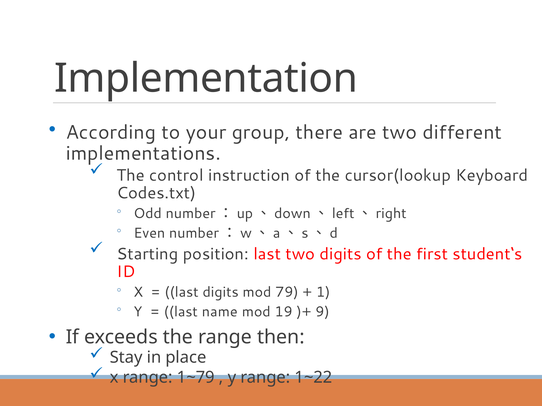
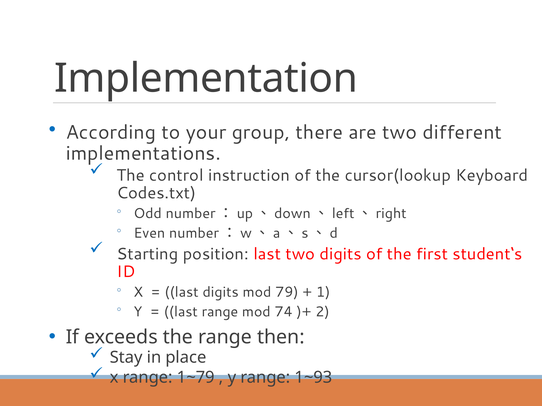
last name: name -> range
19: 19 -> 74
9: 9 -> 2
1~22: 1~22 -> 1~93
